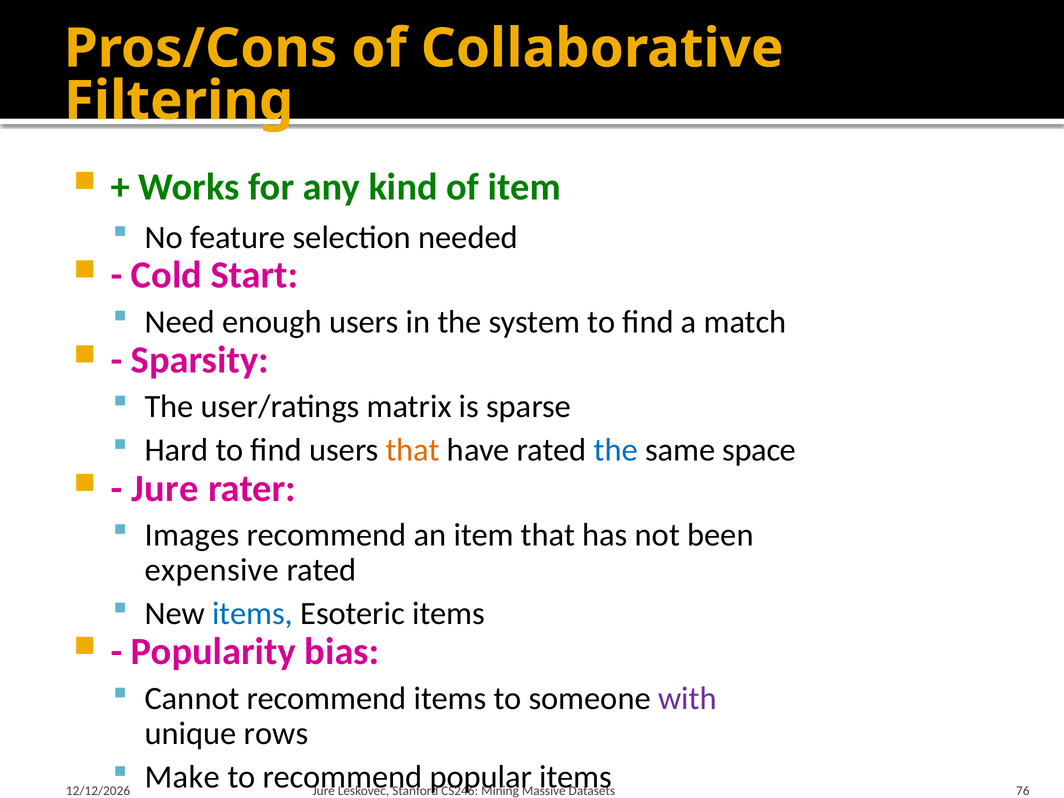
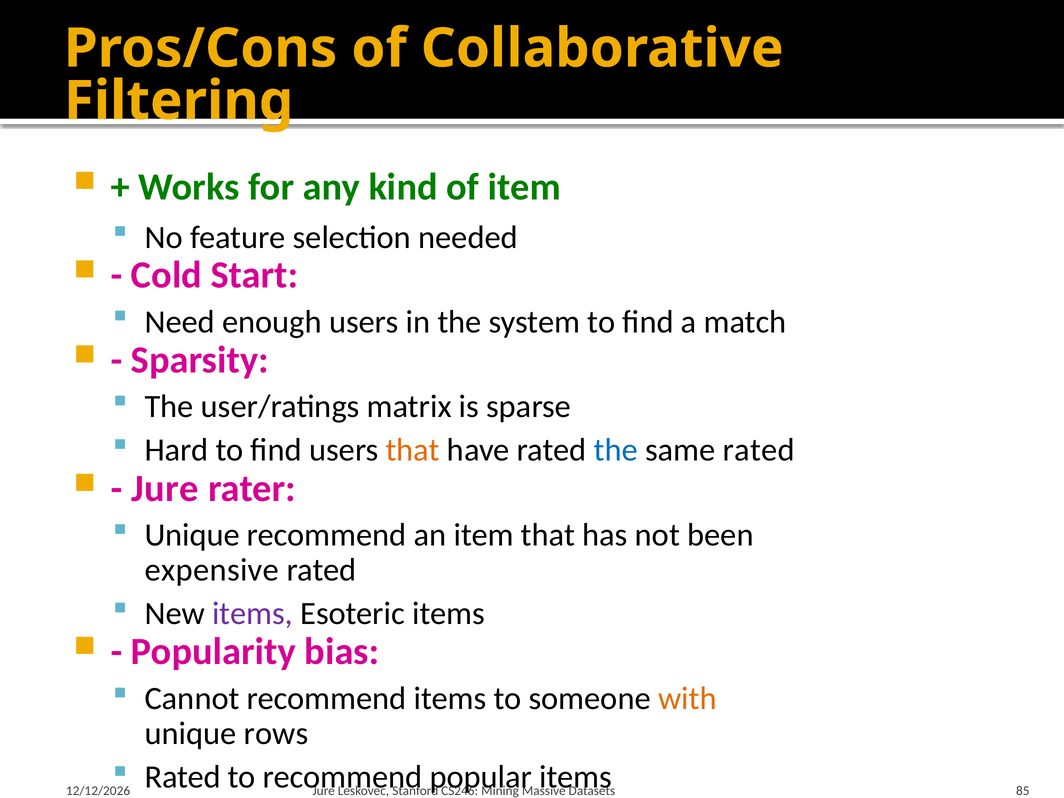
same space: space -> rated
Images at (192, 535): Images -> Unique
items at (252, 613) colour: blue -> purple
with colour: purple -> orange
Make at (182, 777): Make -> Rated
76: 76 -> 85
